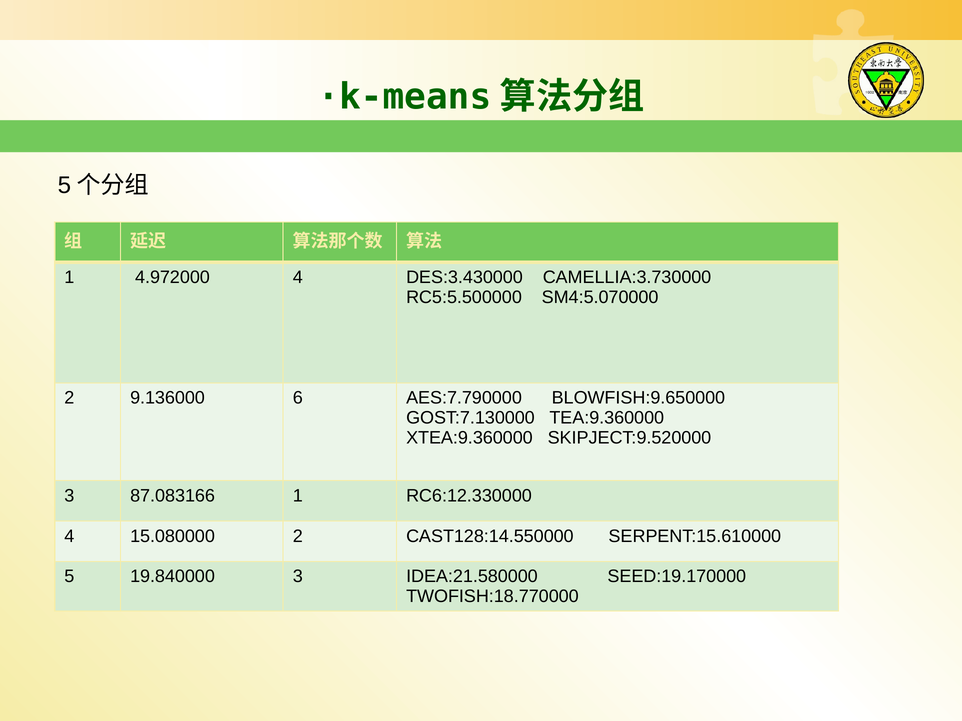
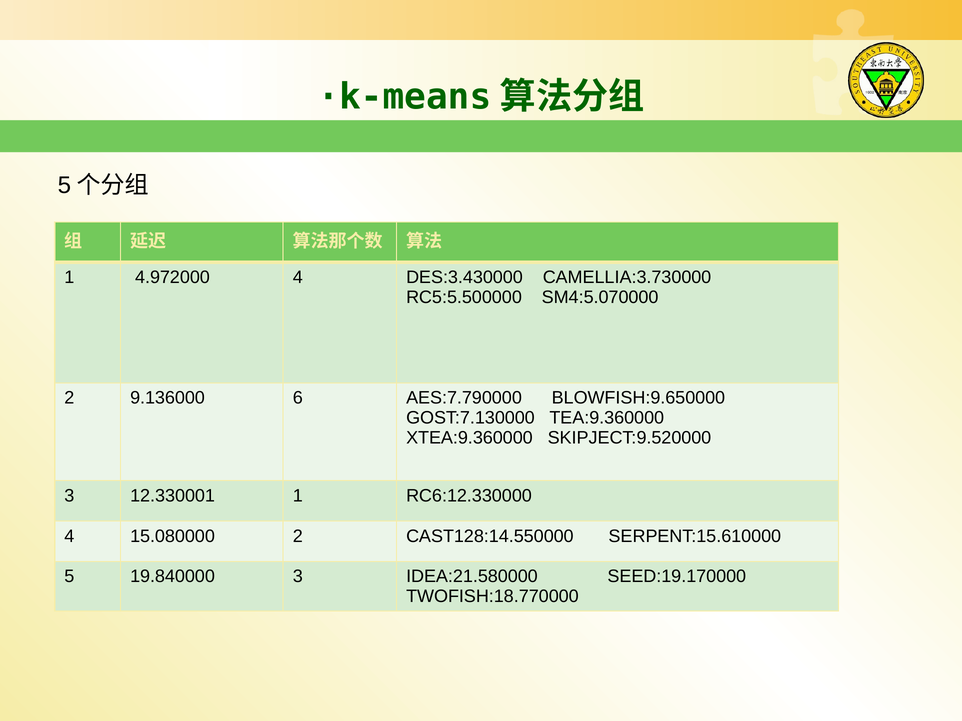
87.083166: 87.083166 -> 12.330001
